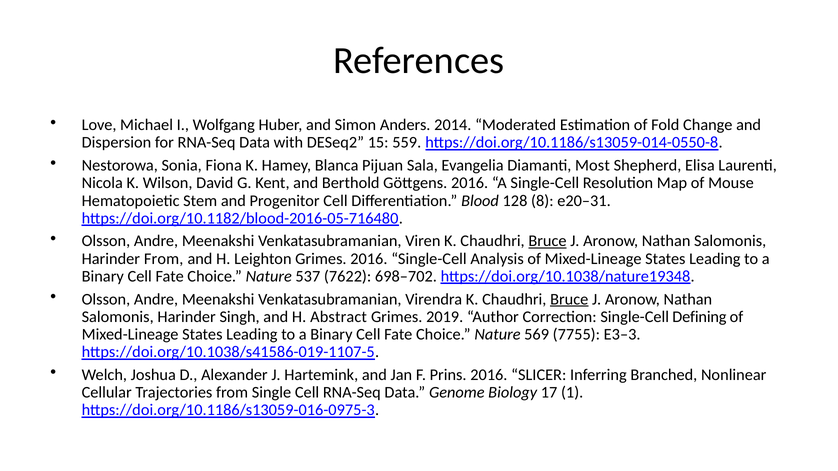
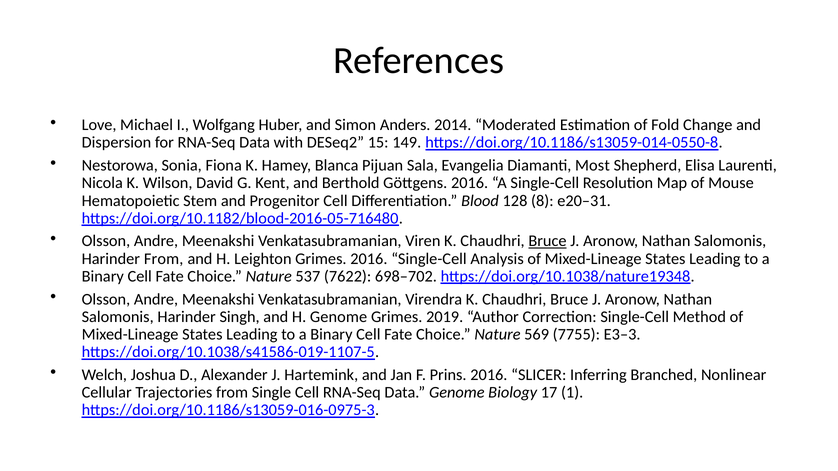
559: 559 -> 149
Bruce at (569, 299) underline: present -> none
H Abstract: Abstract -> Genome
Defining: Defining -> Method
